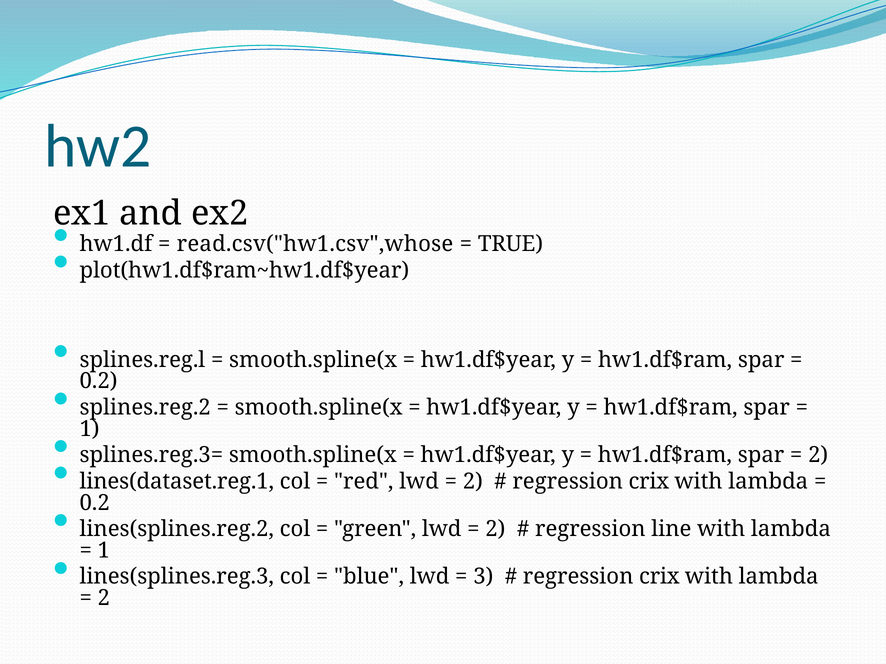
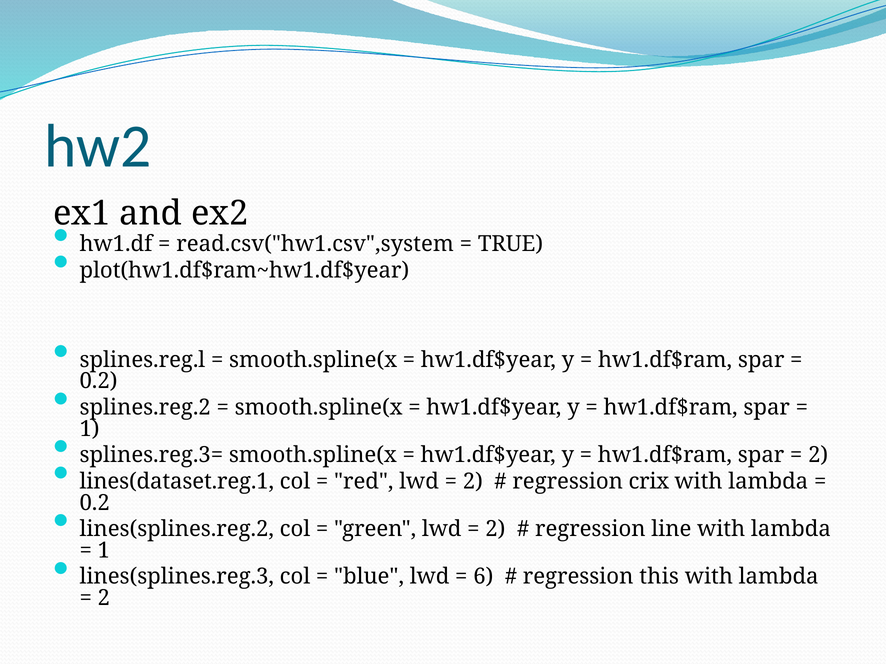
read.csv("hw1.csv",whose: read.csv("hw1.csv",whose -> read.csv("hw1.csv",system
3: 3 -> 6
crix at (659, 577): crix -> this
